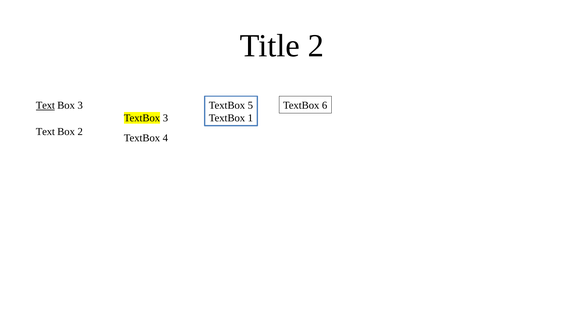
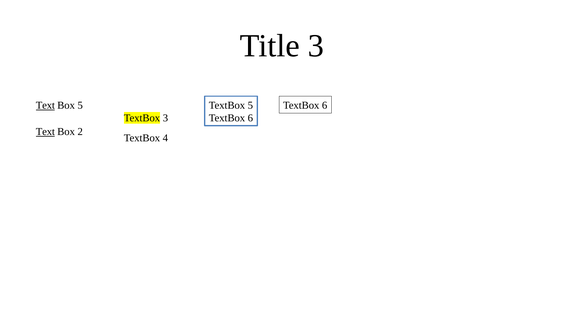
Title 2: 2 -> 3
Box 3: 3 -> 5
1 at (250, 118): 1 -> 6
Text at (45, 132) underline: none -> present
